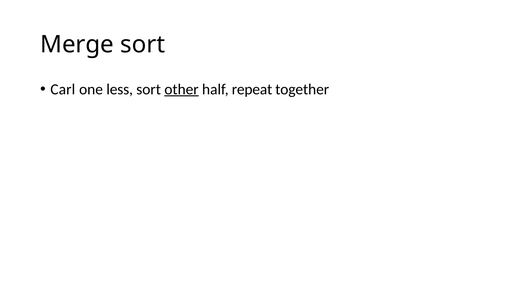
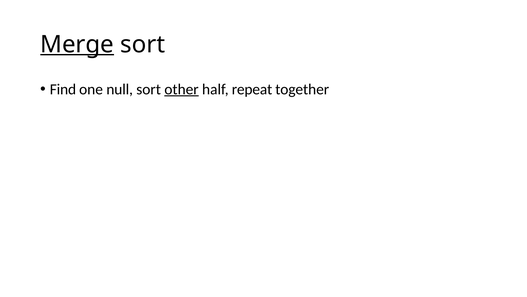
Merge underline: none -> present
Carl: Carl -> Find
less: less -> null
